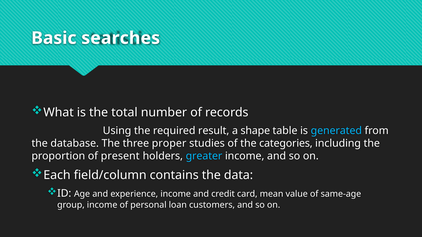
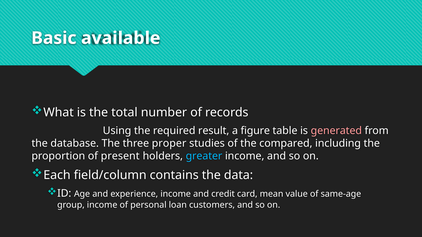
searches: searches -> available
shape: shape -> figure
generated colour: light blue -> pink
categories: categories -> compared
